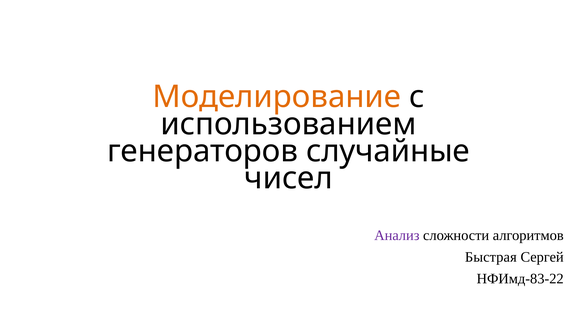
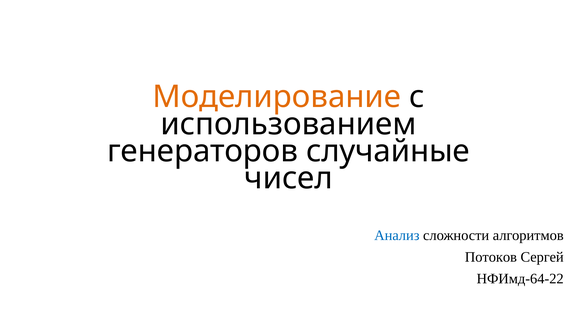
Анализ colour: purple -> blue
Быстрая: Быстрая -> Потоков
НФИмд-83-22: НФИмд-83-22 -> НФИмд-64-22
